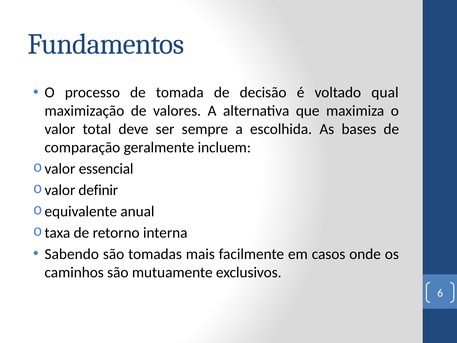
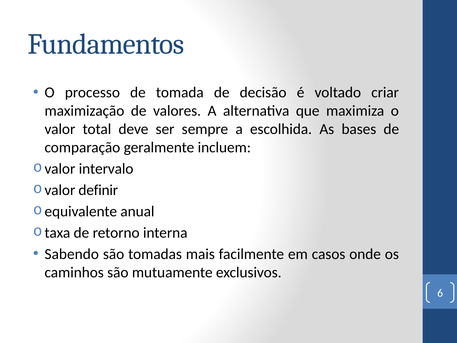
qual: qual -> criar
essencial: essencial -> intervalo
